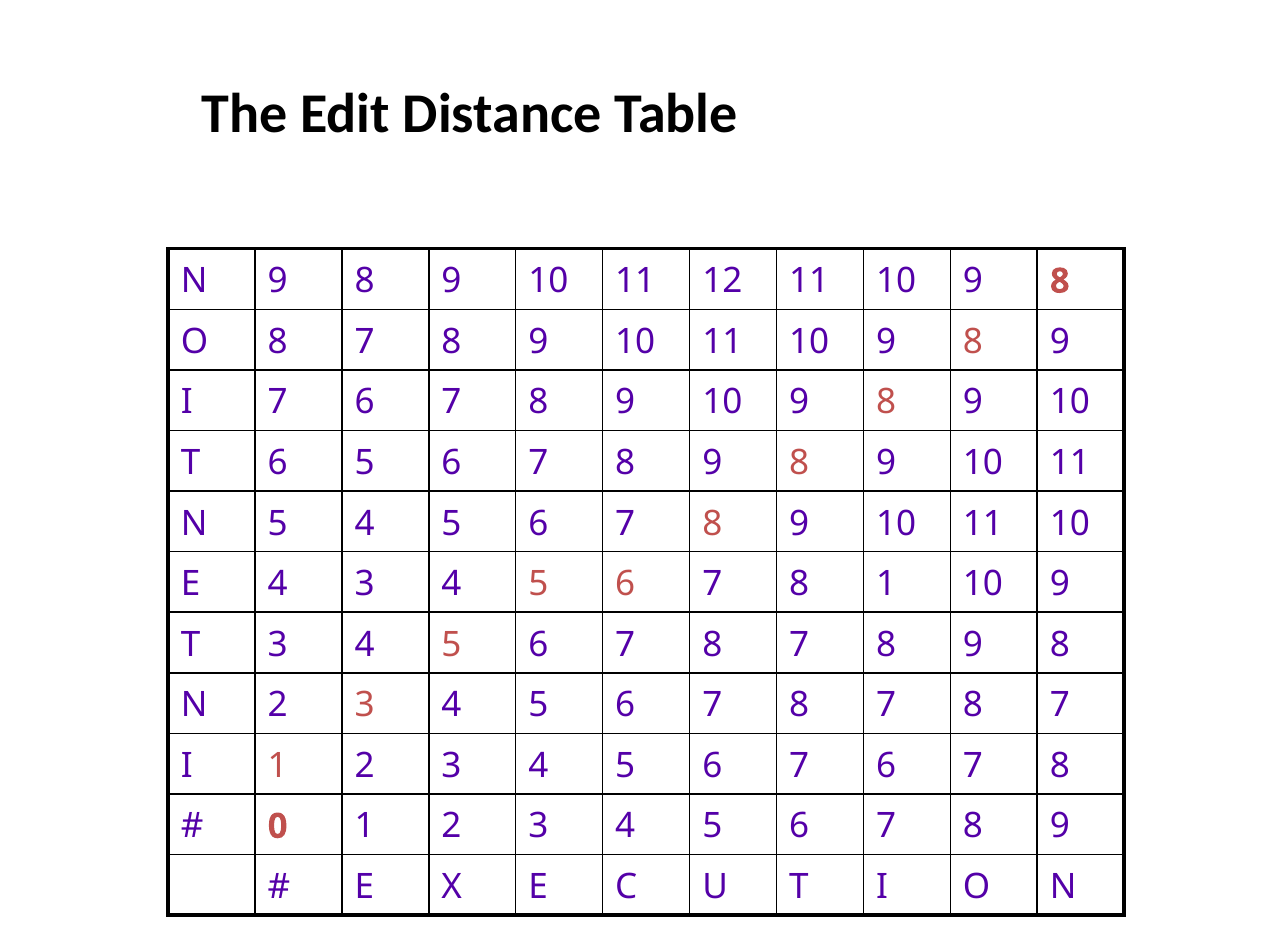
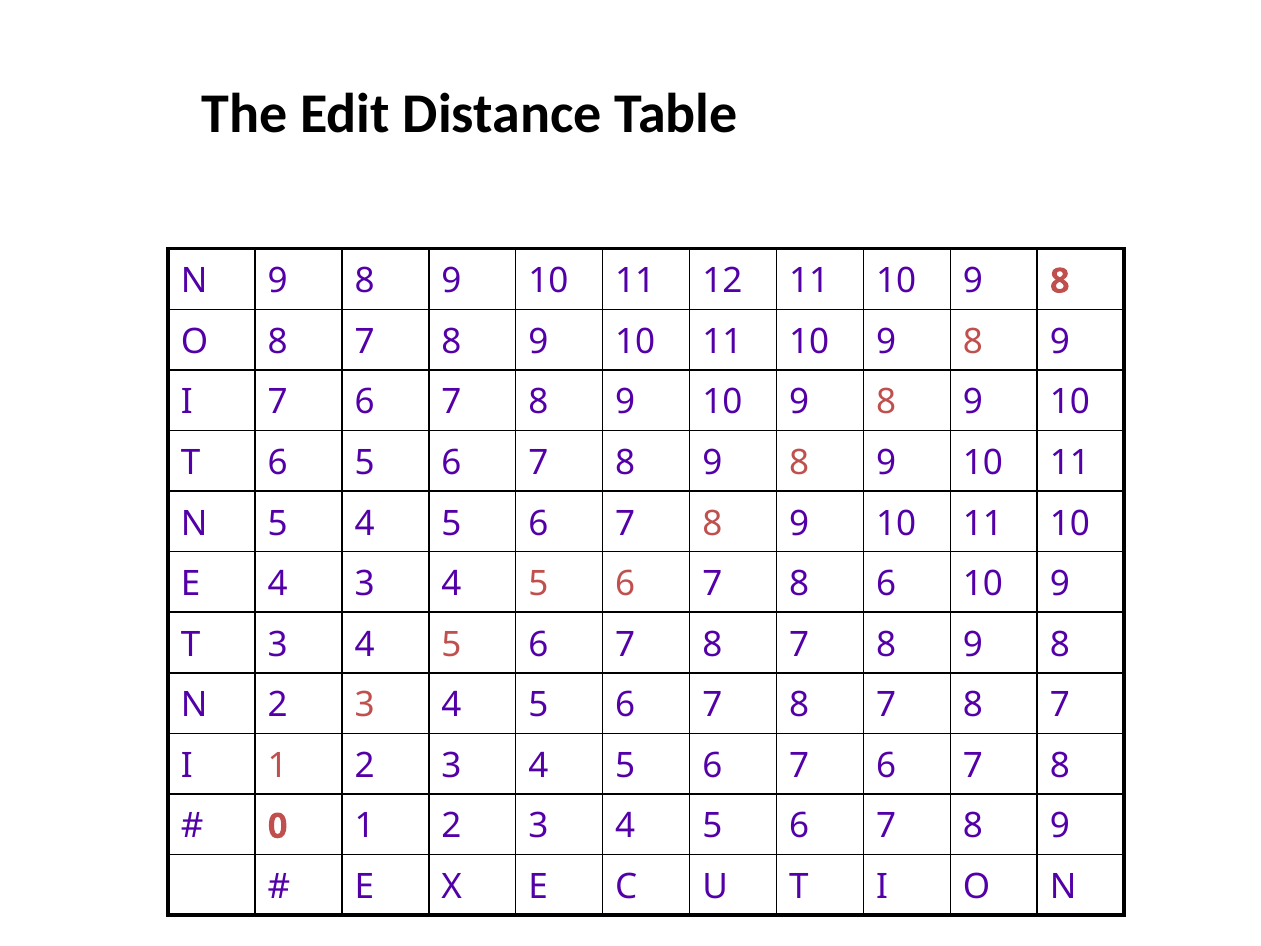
8 1: 1 -> 6
